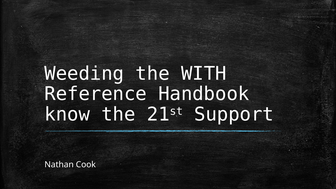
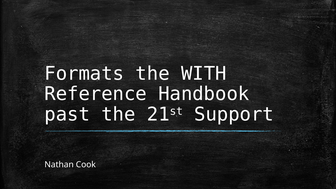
Weeding: Weeding -> Formats
know: know -> past
